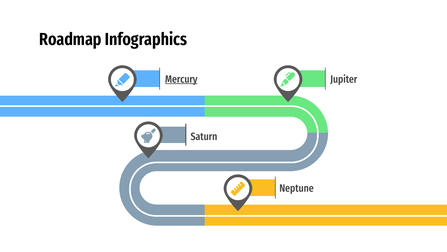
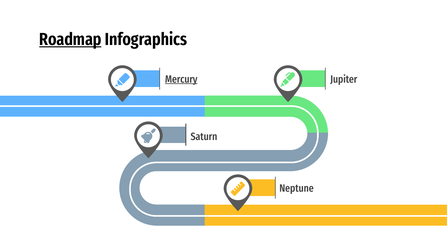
Roadmap underline: none -> present
